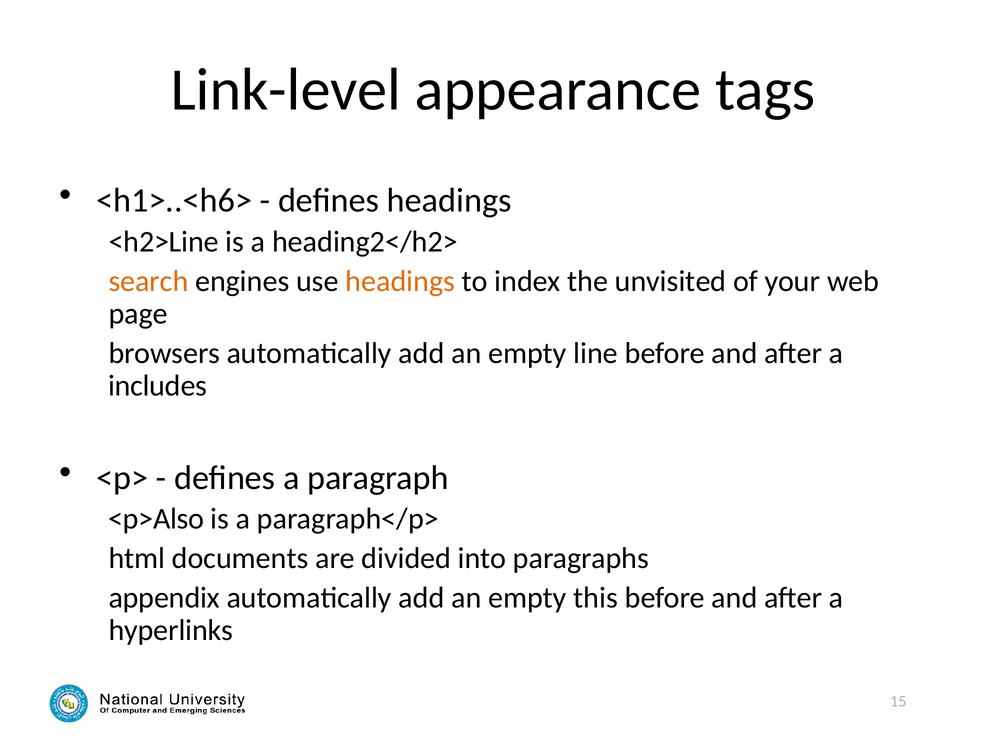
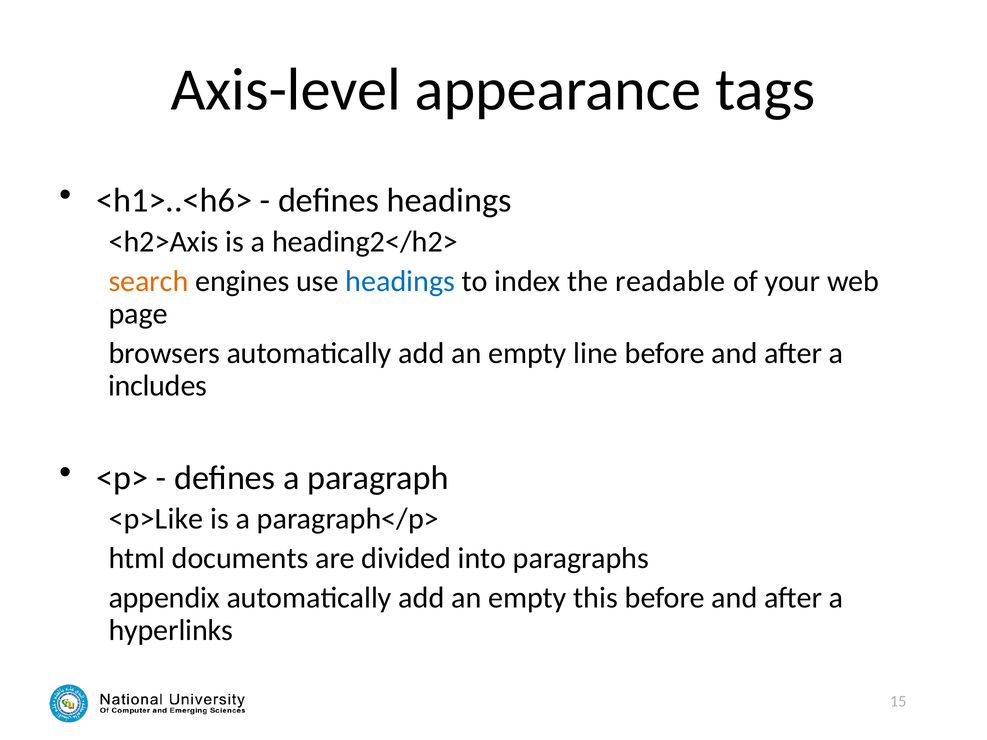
Link-level: Link-level -> Axis-level
<h2>Line: <h2>Line -> <h2>Axis
headings at (400, 281) colour: orange -> blue
unvisited: unvisited -> readable
<p>Also: <p>Also -> <p>Like
